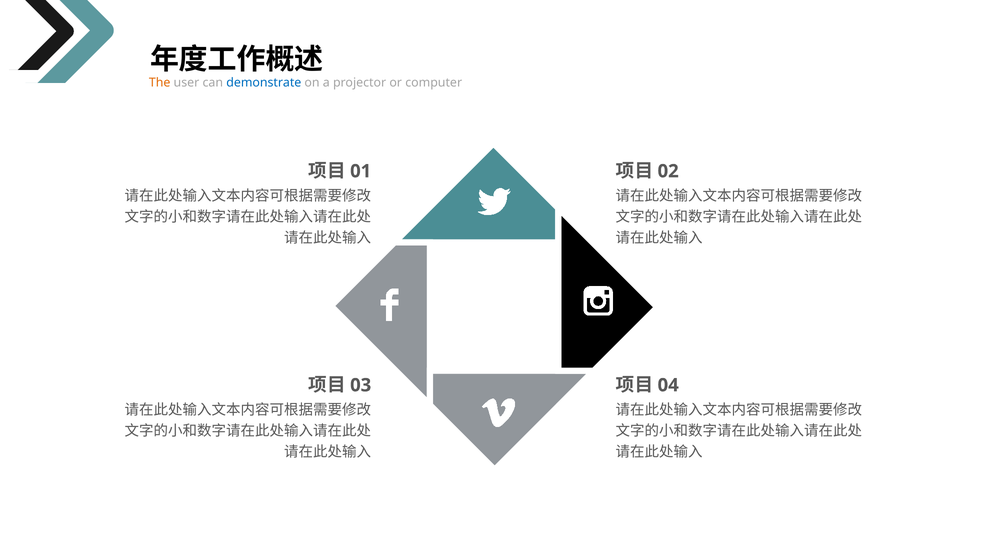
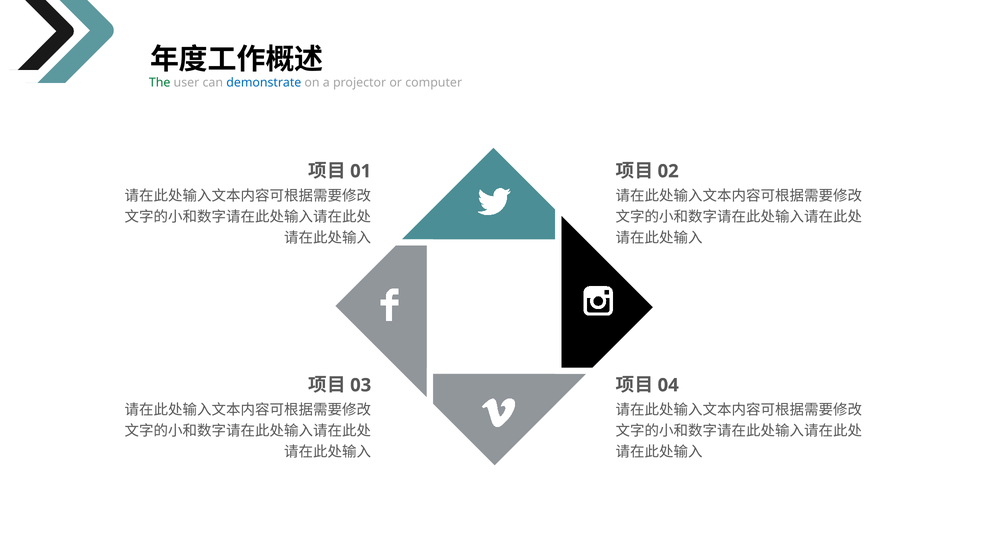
The colour: orange -> green
